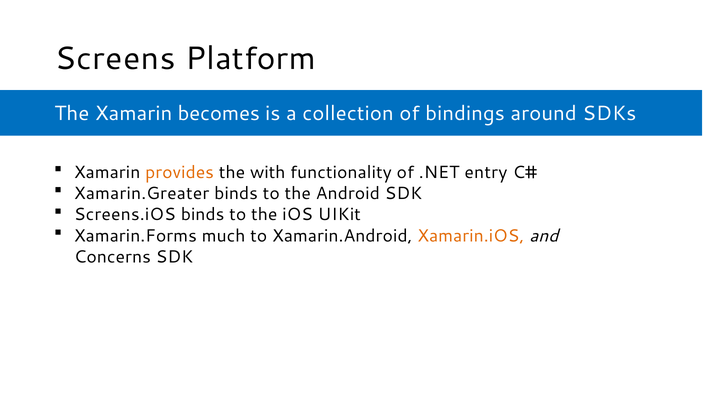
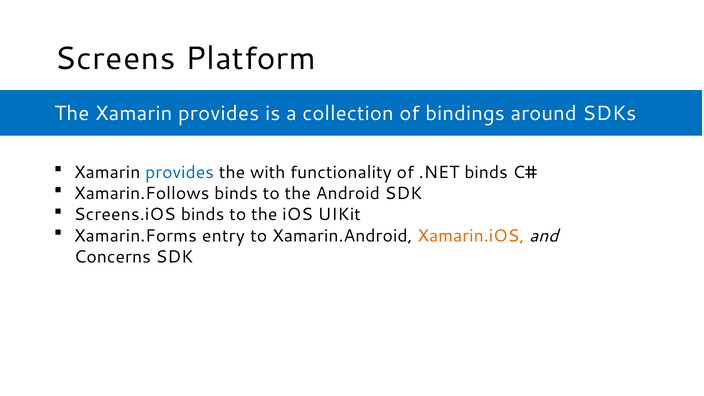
The Xamarin becomes: becomes -> provides
provides at (180, 172) colour: orange -> blue
.NET entry: entry -> binds
Xamarin.Greater: Xamarin.Greater -> Xamarin.Follows
much: much -> entry
